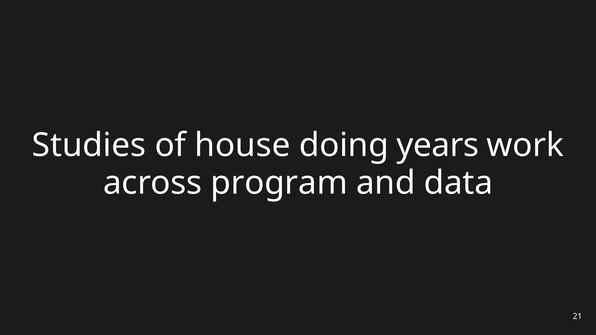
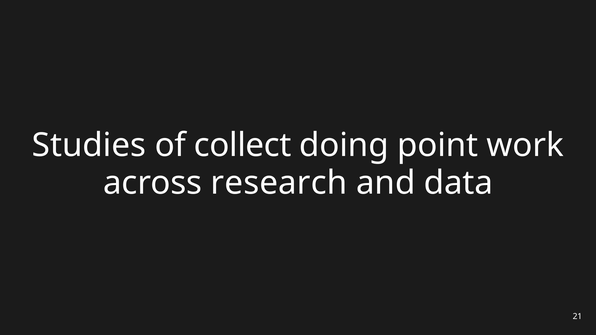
house: house -> collect
years: years -> point
program: program -> research
